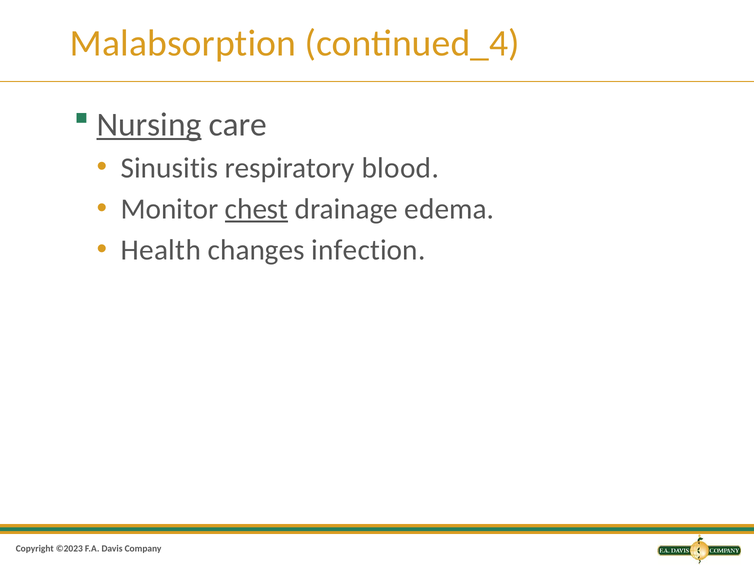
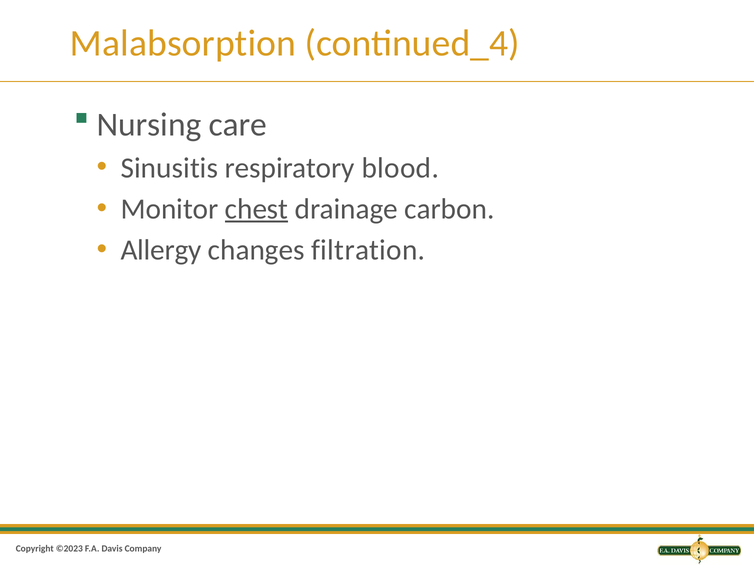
Nursing underline: present -> none
edema: edema -> carbon
Health: Health -> Allergy
infection: infection -> filtration
